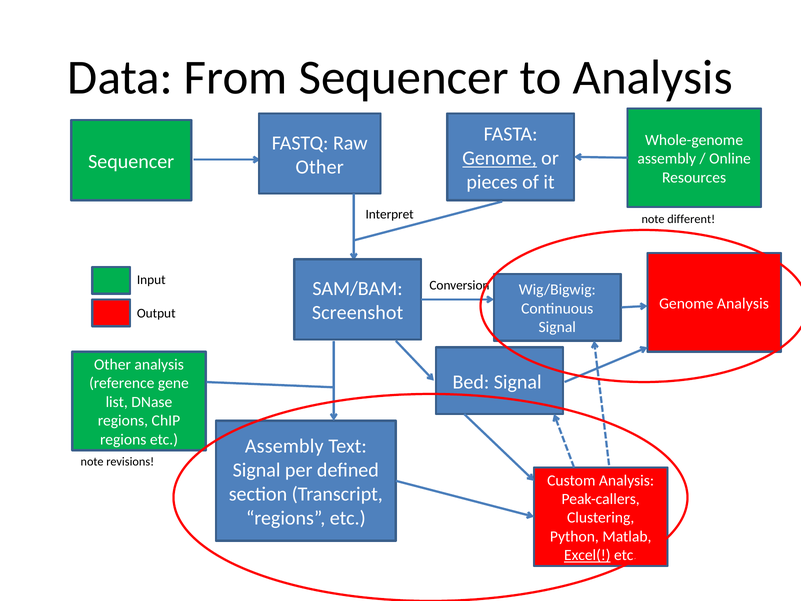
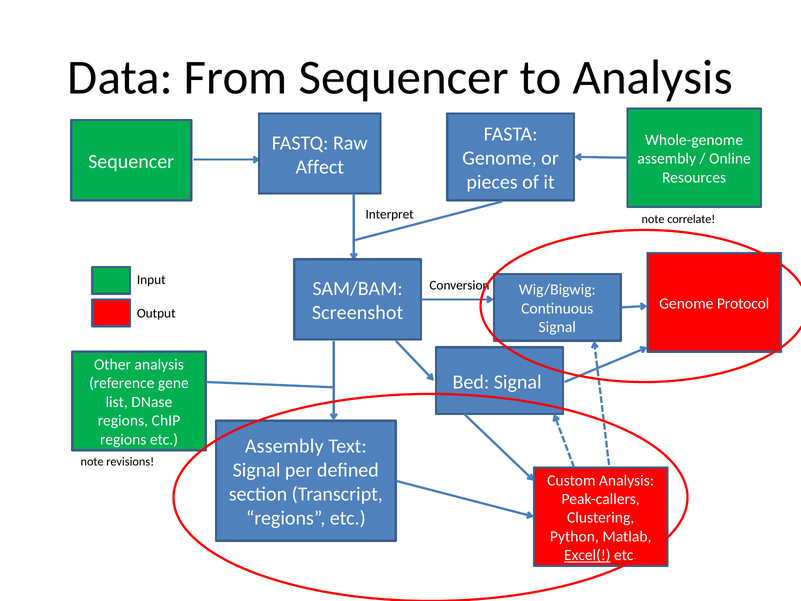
Genome at (500, 158) underline: present -> none
Other at (320, 167): Other -> Affect
different: different -> correlate
Genome Analysis: Analysis -> Protocol
